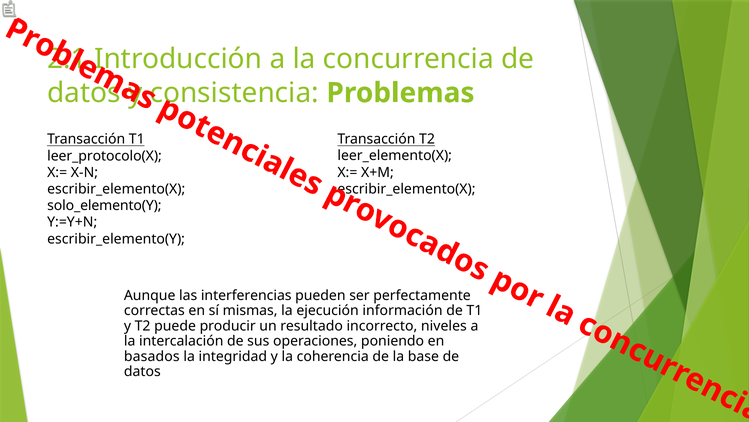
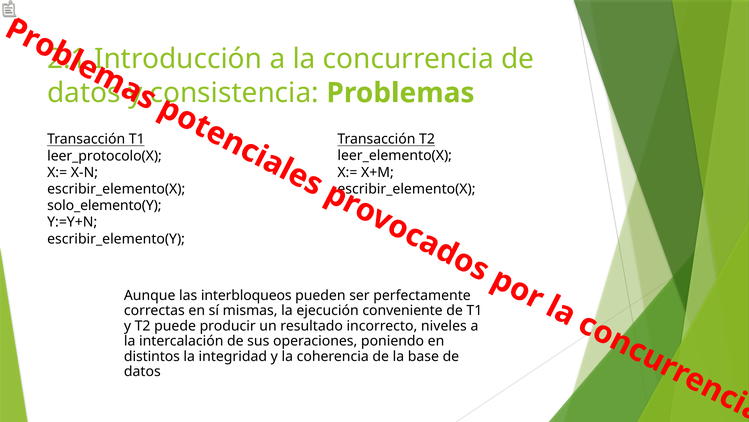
interferencias: interferencias -> interbloqueos
información: información -> conveniente
basados: basados -> distintos
